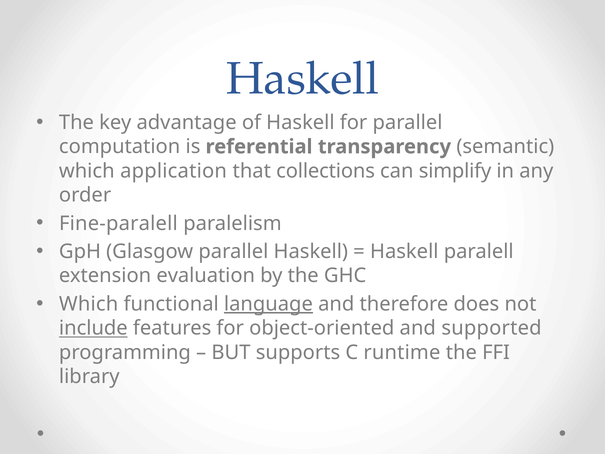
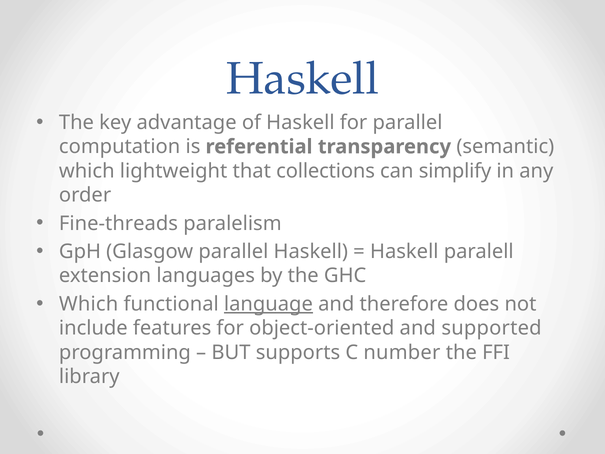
application: application -> lightweight
Fine-paralell: Fine-paralell -> Fine-threads
evaluation: evaluation -> languages
include underline: present -> none
runtime: runtime -> number
